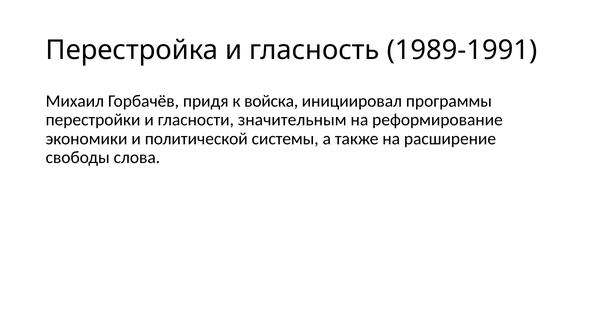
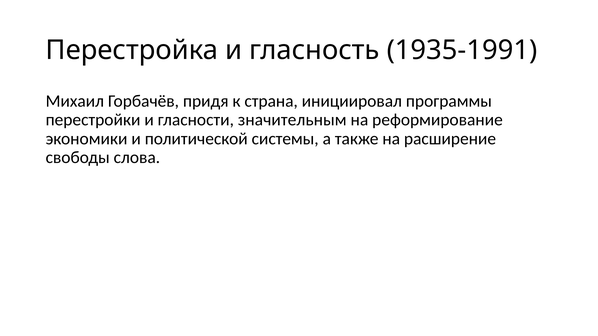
1989-1991: 1989-1991 -> 1935-1991
войска: войска -> страна
